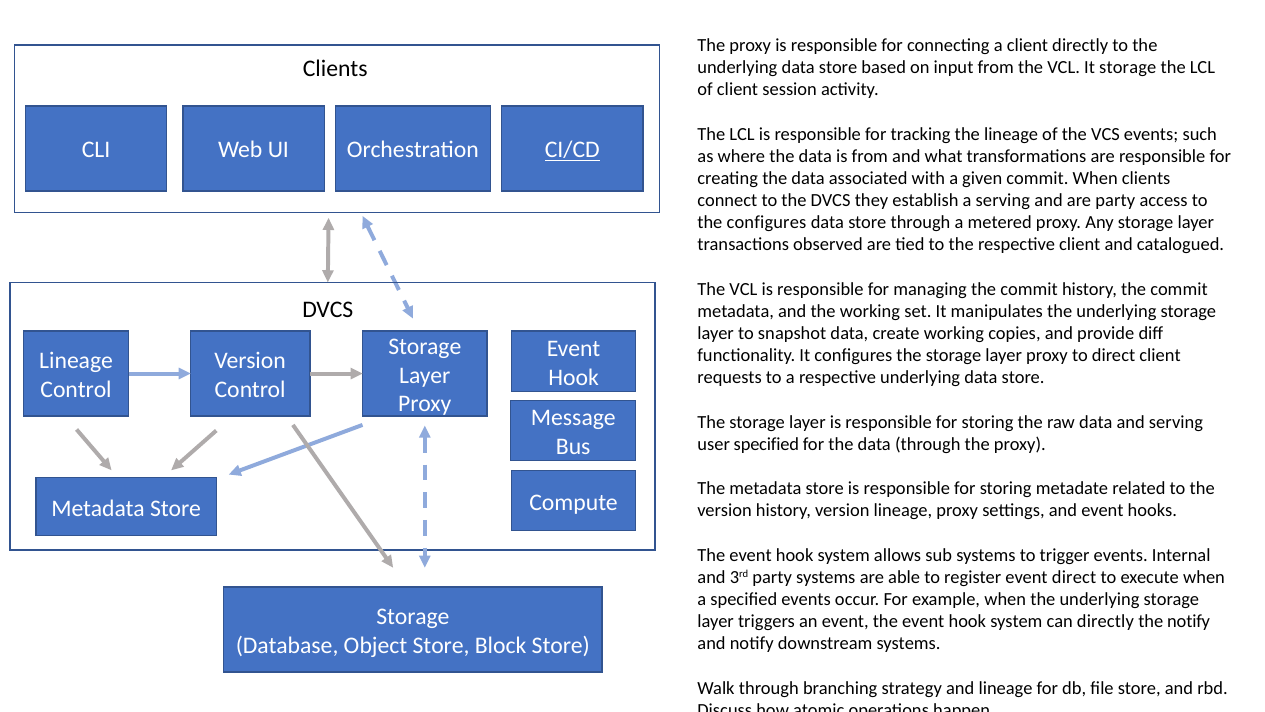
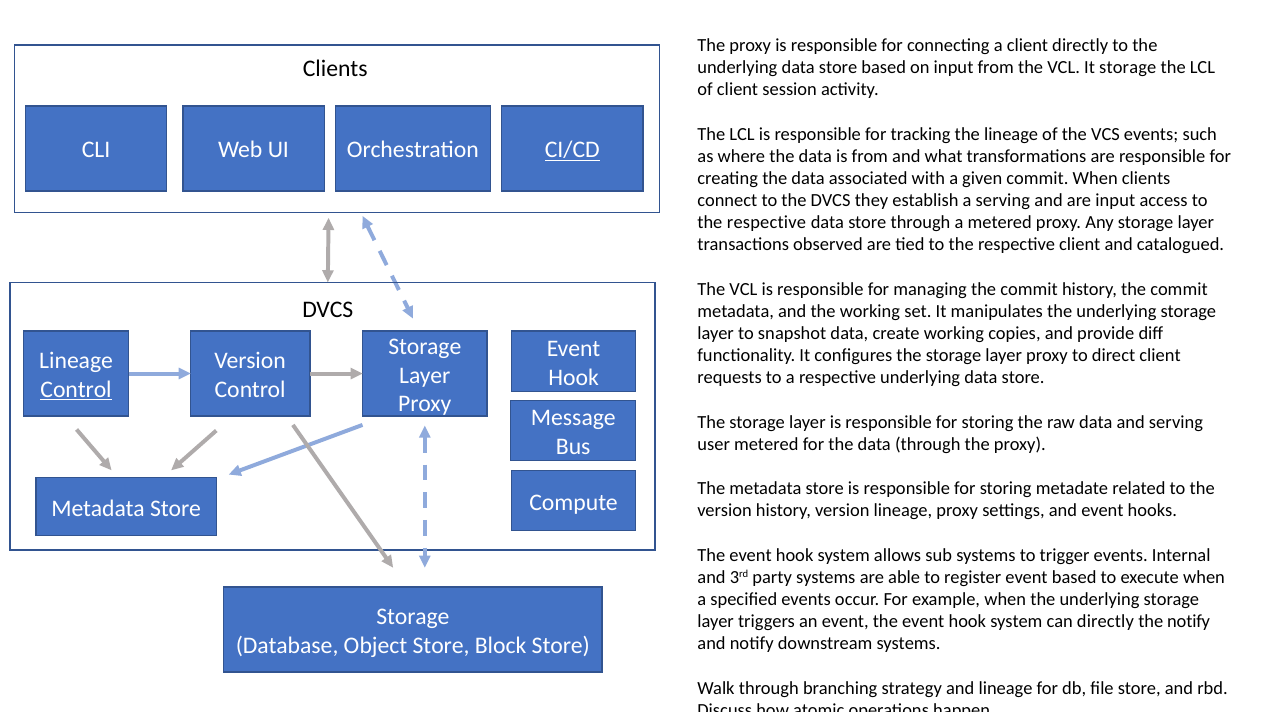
are party: party -> input
configures at (767, 223): configures -> respective
Control at (76, 389) underline: none -> present
user specified: specified -> metered
event direct: direct -> based
